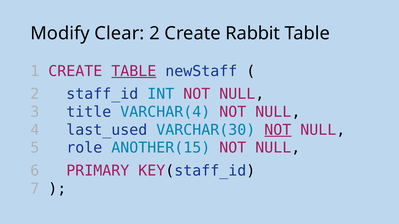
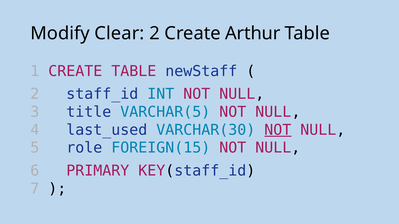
Rabbit: Rabbit -> Arthur
TABLE at (134, 71) underline: present -> none
VARCHAR(4: VARCHAR(4 -> VARCHAR(5
ANOTHER(15: ANOTHER(15 -> FOREIGN(15
